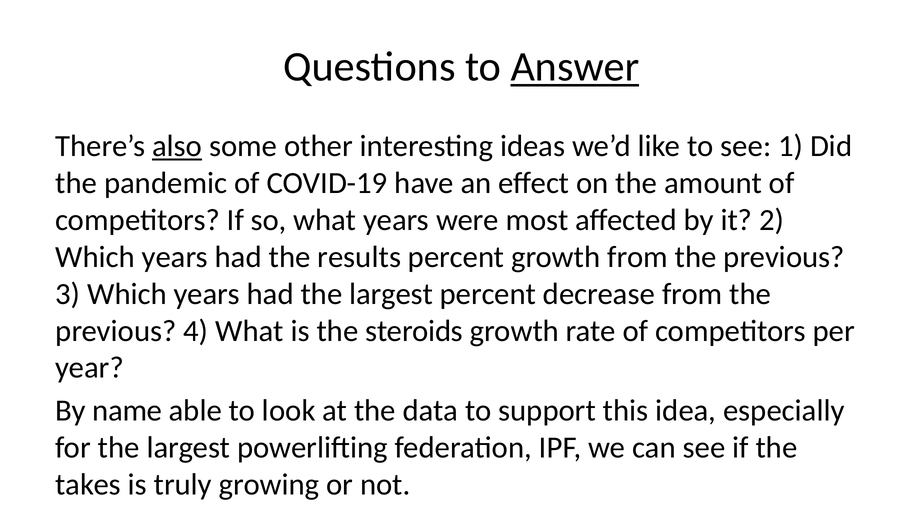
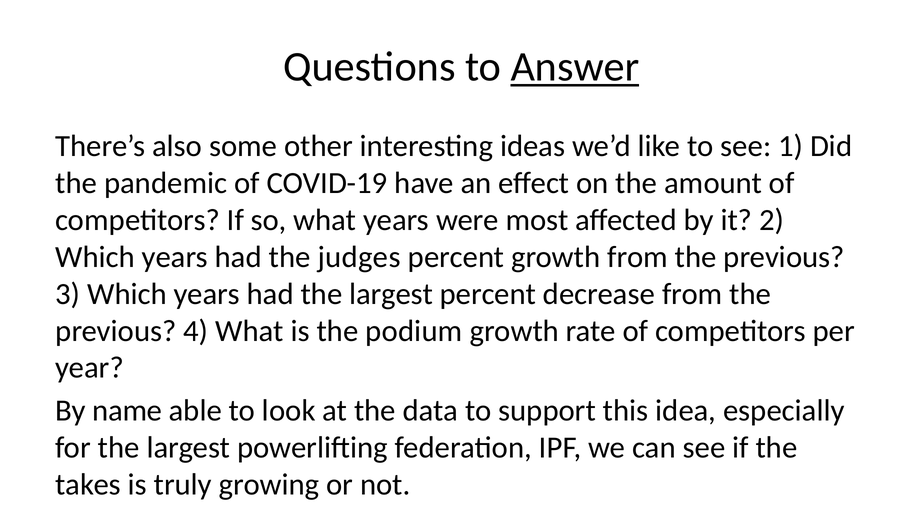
also underline: present -> none
results: results -> judges
steroids: steroids -> podium
